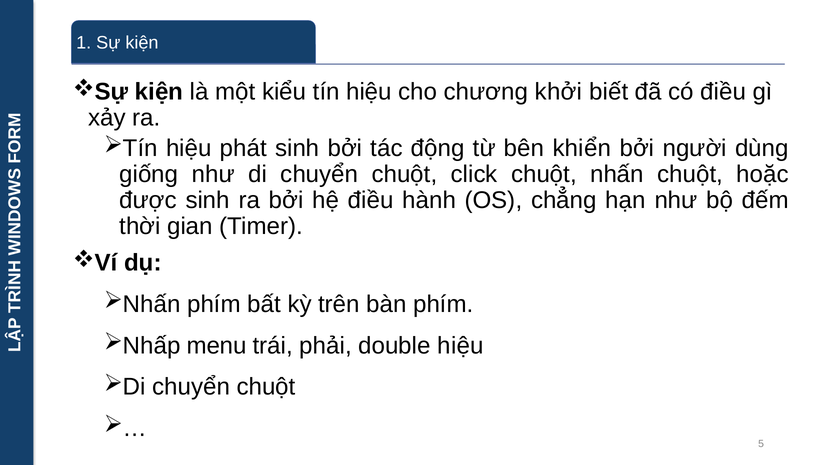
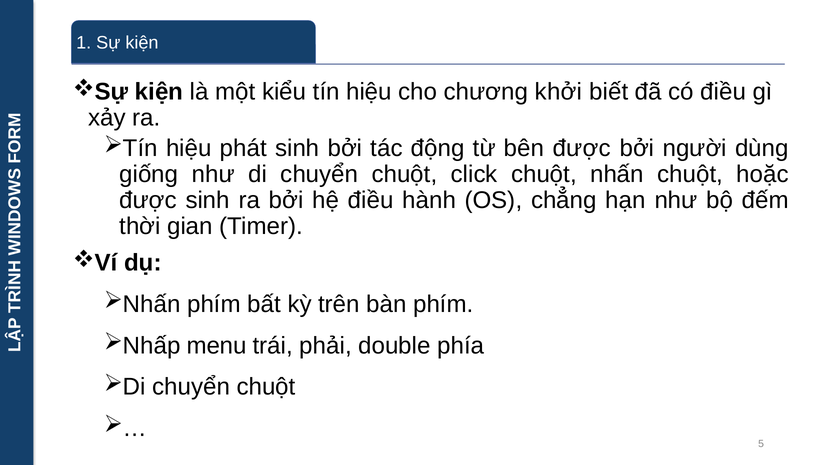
bên khiển: khiển -> được
double hiệu: hiệu -> phía
